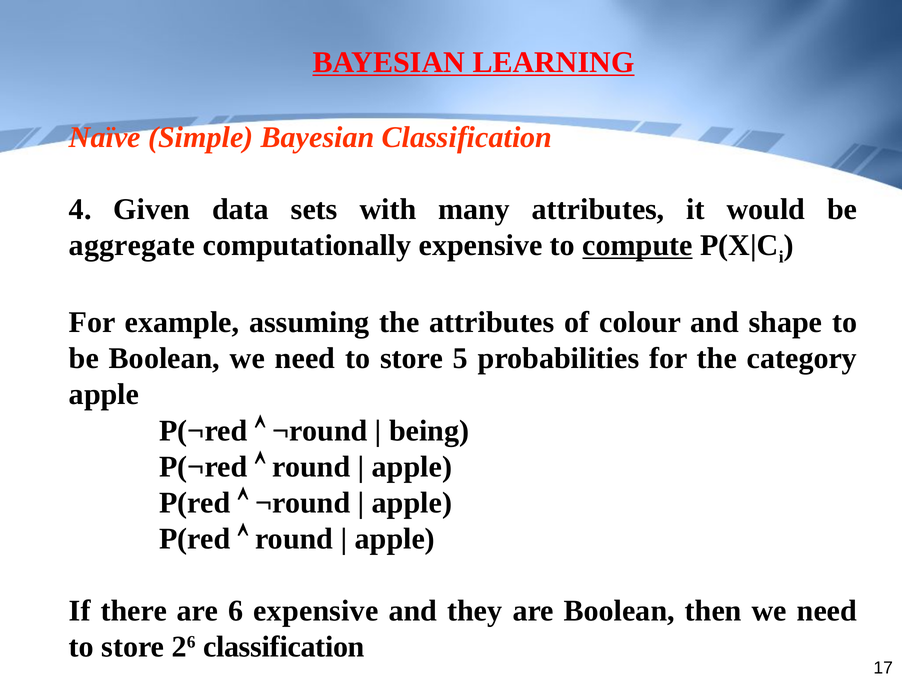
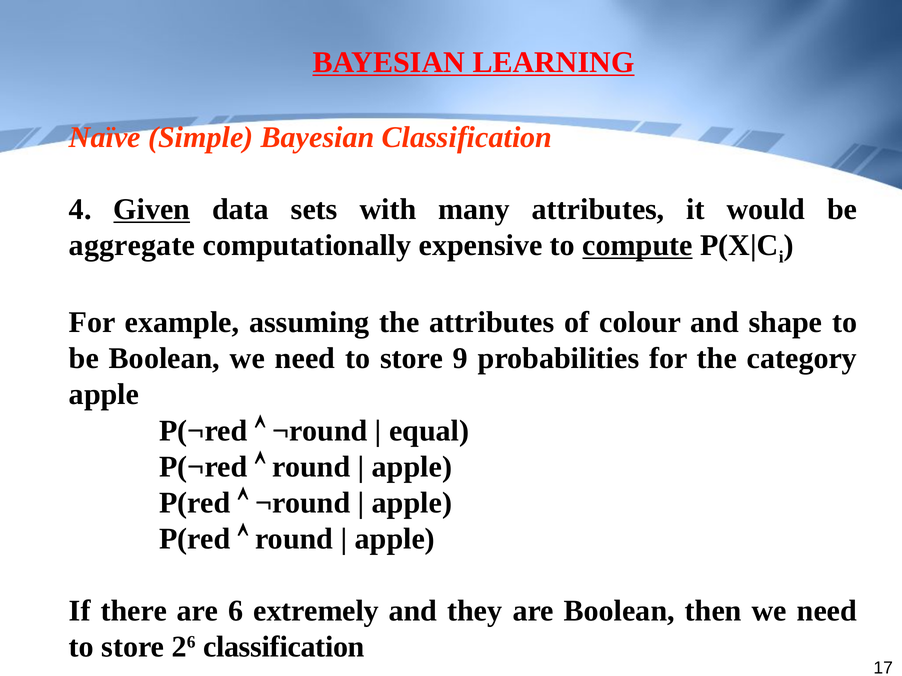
Given underline: none -> present
5: 5 -> 9
being: being -> equal
6 expensive: expensive -> extremely
